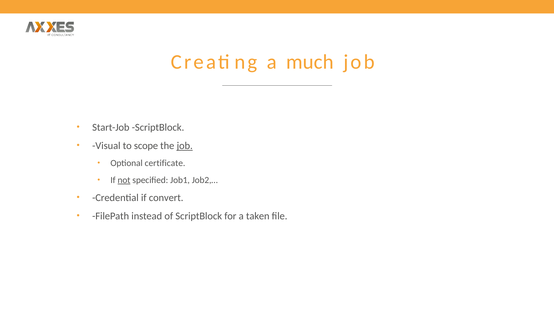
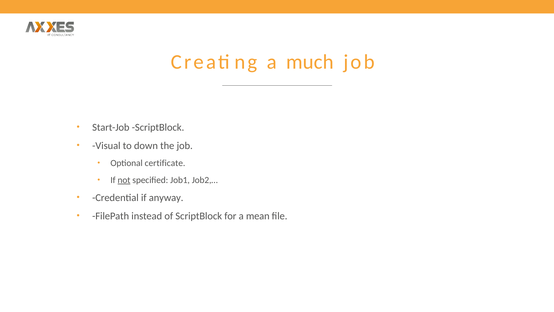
scope: scope -> down
job at (185, 146) underline: present -> none
convert: convert -> anyway
taken: taken -> mean
